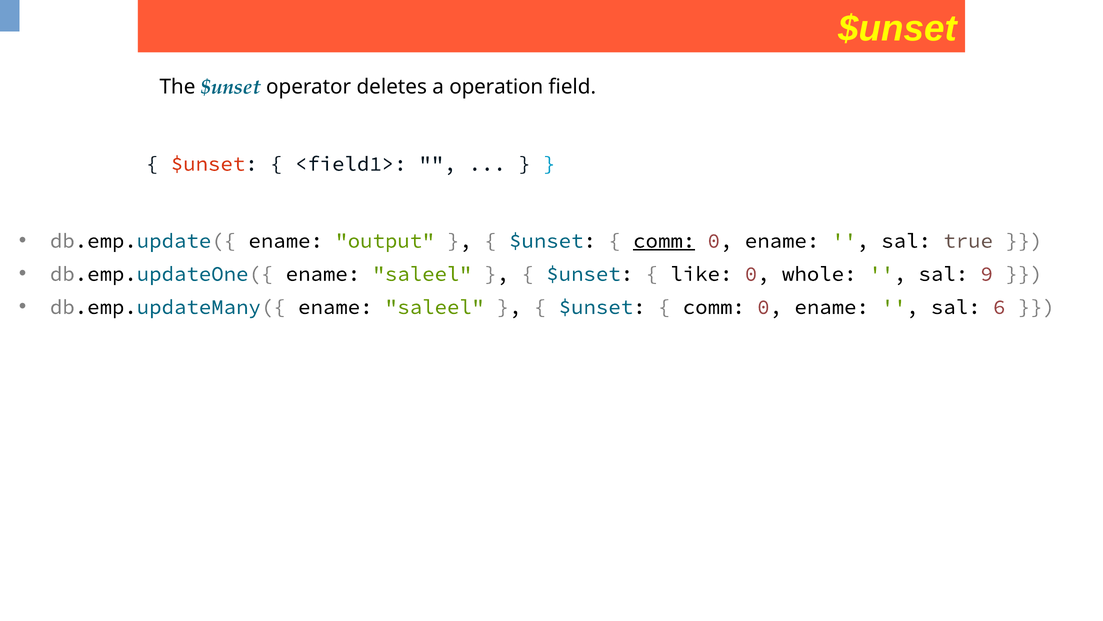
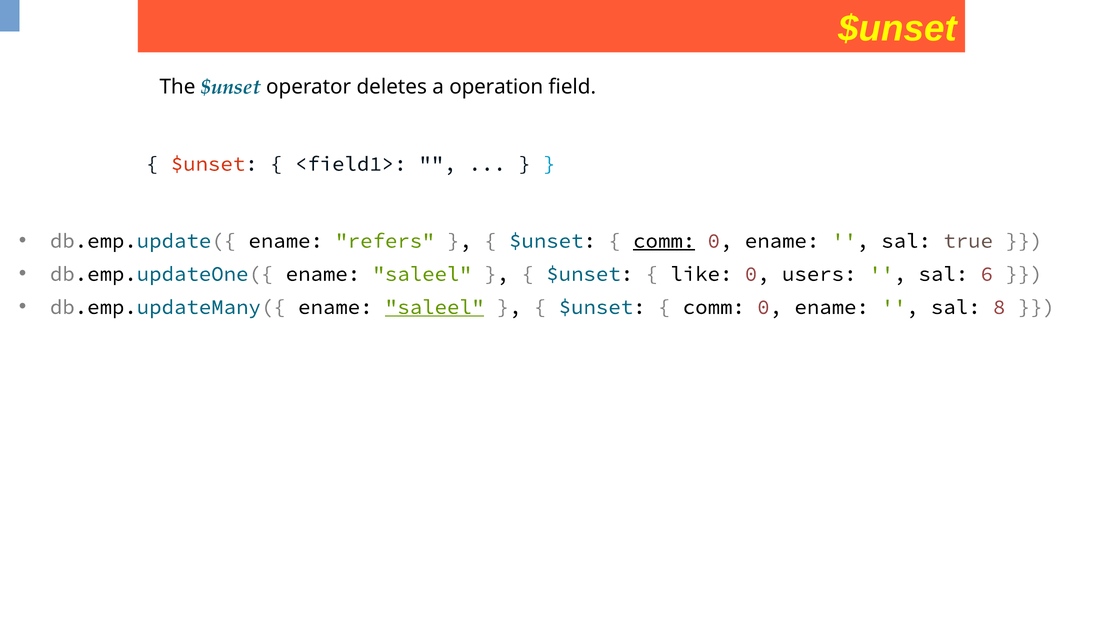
output: output -> refers
whole: whole -> users
9: 9 -> 6
saleel at (435, 307) underline: none -> present
6: 6 -> 8
